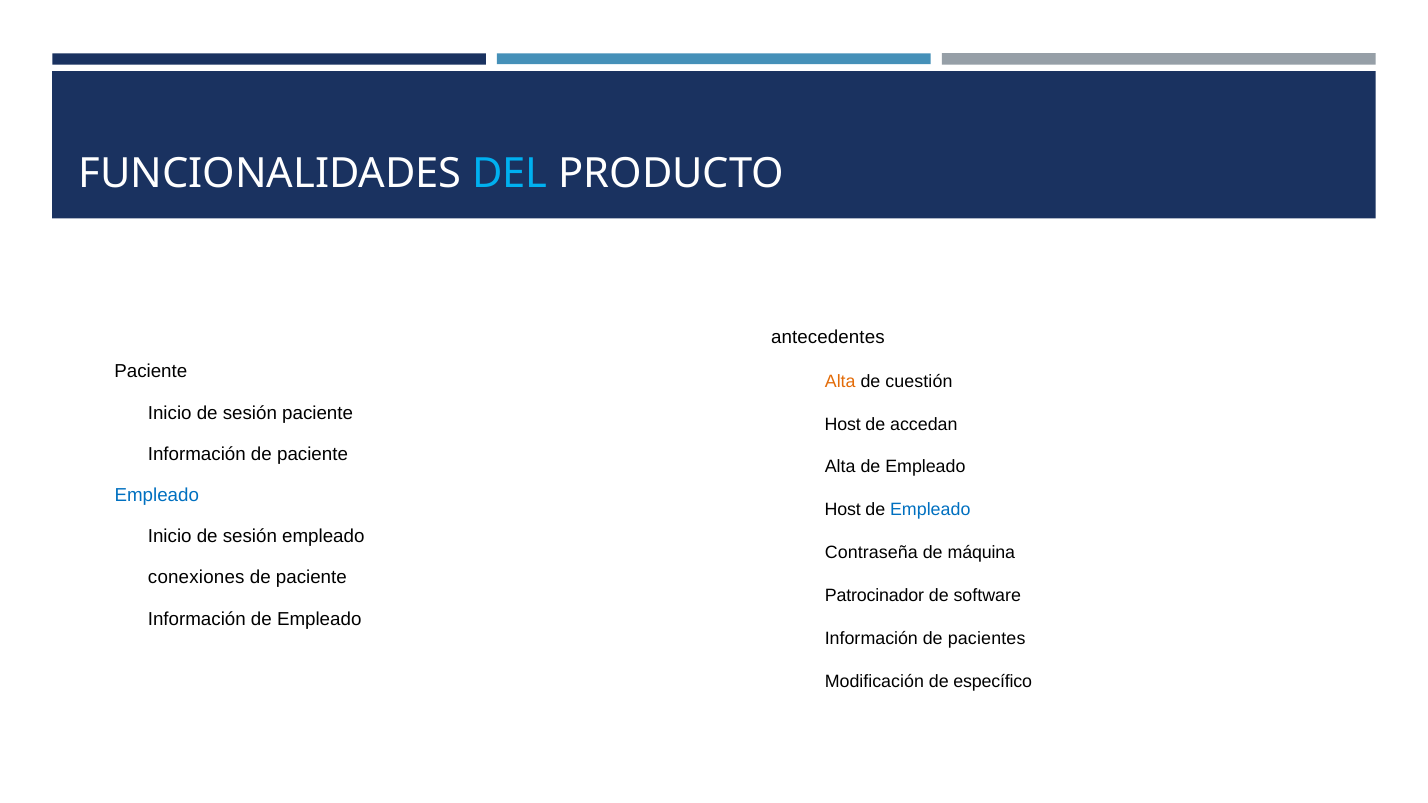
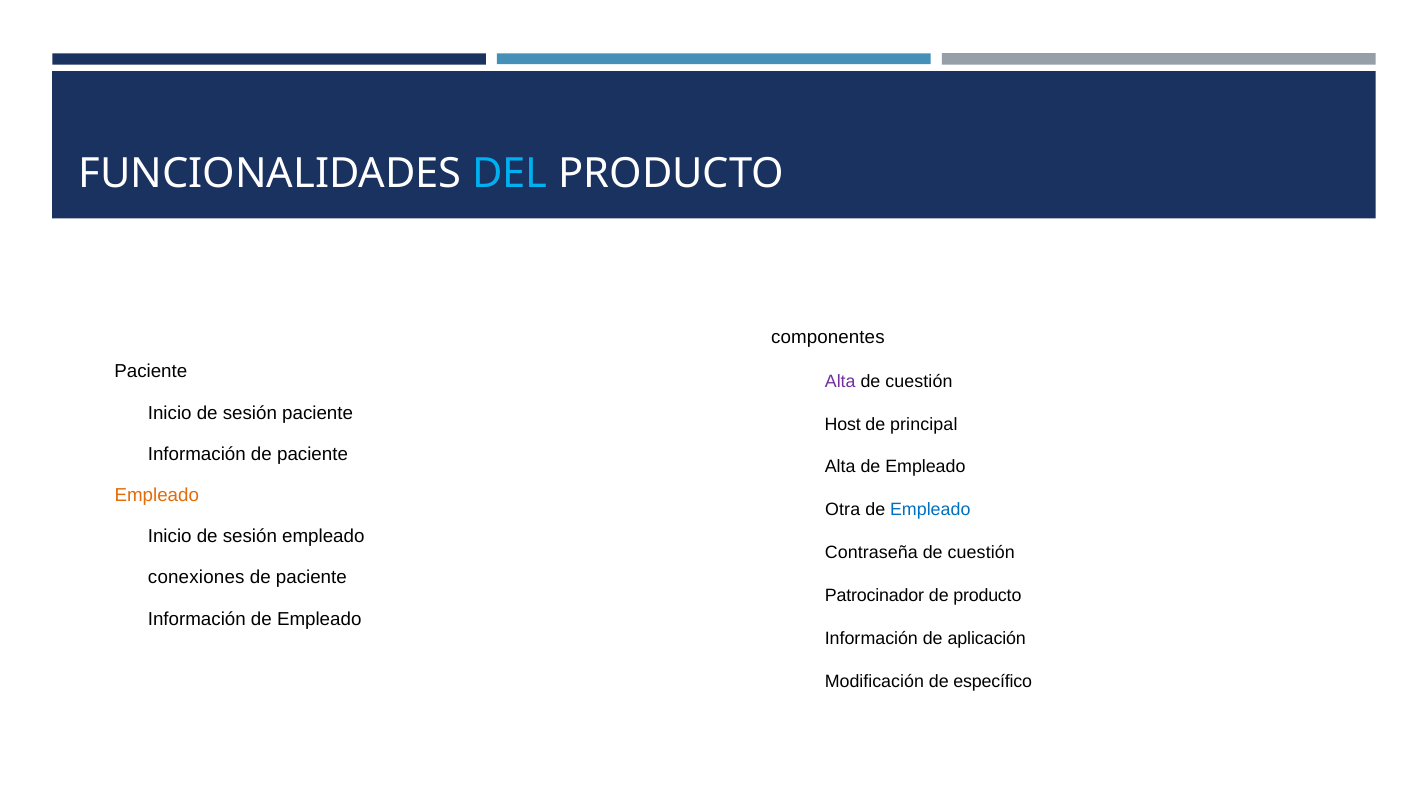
antecedentes: antecedentes -> componentes
Alta at (840, 382) colour: orange -> purple
accedan: accedan -> principal
Empleado at (157, 496) colour: blue -> orange
Host at (843, 510): Host -> Otra
máquina at (981, 553): máquina -> cuestión
de software: software -> producto
pacientes: pacientes -> aplicación
